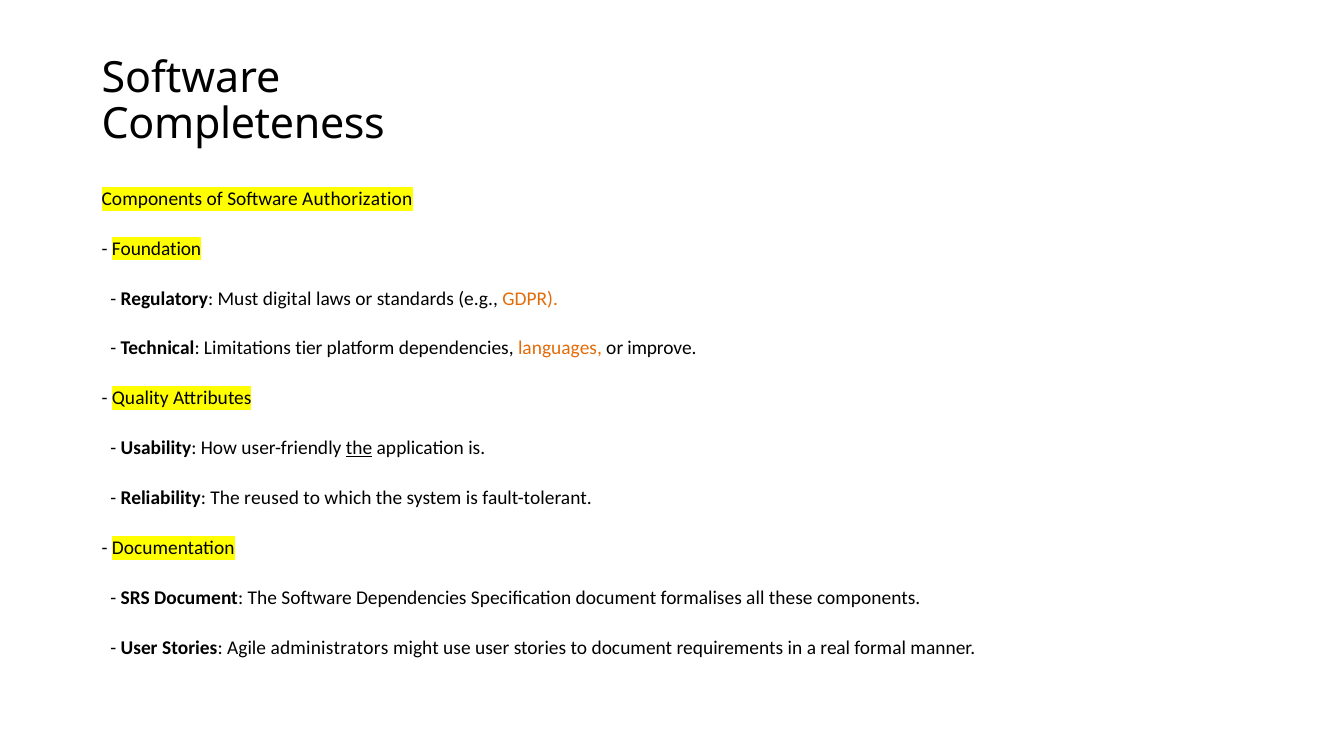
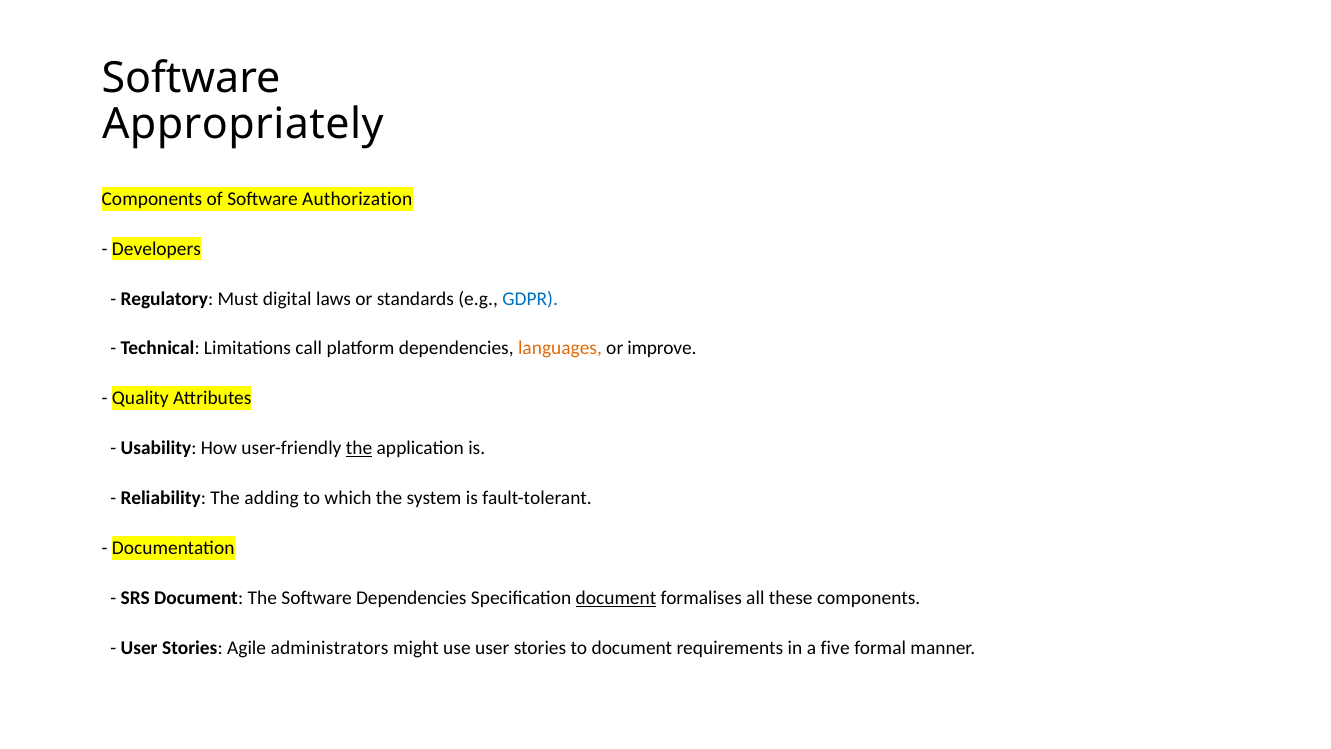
Completeness: Completeness -> Appropriately
Foundation: Foundation -> Developers
GDPR colour: orange -> blue
tier: tier -> call
reused: reused -> adding
document at (616, 598) underline: none -> present
real: real -> five
